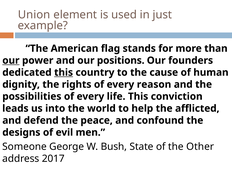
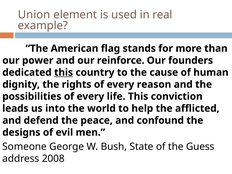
just: just -> real
our at (11, 60) underline: present -> none
positions: positions -> reinforce
Other: Other -> Guess
2017: 2017 -> 2008
